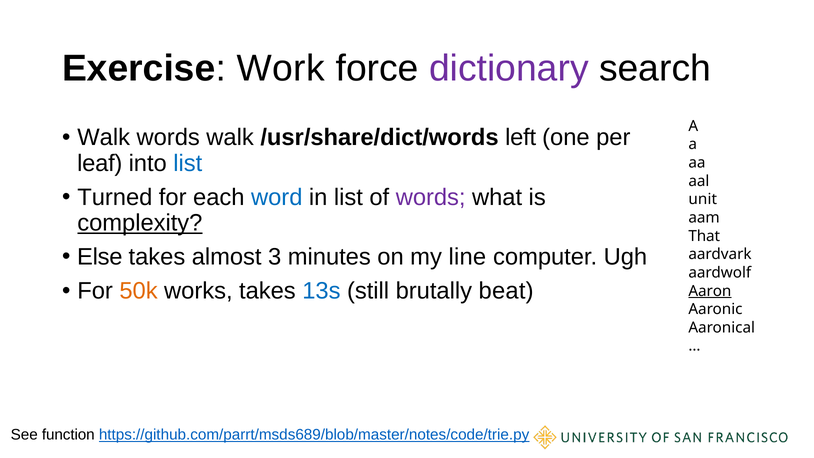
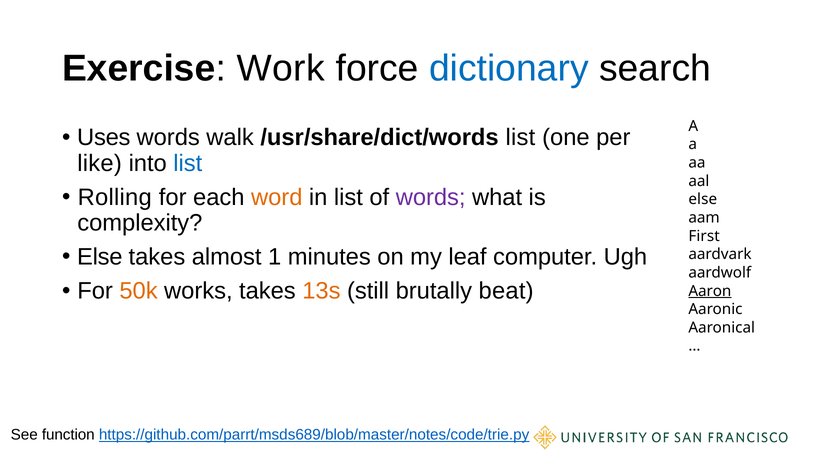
dictionary colour: purple -> blue
Walk at (104, 138): Walk -> Uses
/usr/share/dict/words left: left -> list
leaf: leaf -> like
Turned: Turned -> Rolling
word colour: blue -> orange
unit at (703, 199): unit -> else
complexity underline: present -> none
That: That -> First
3: 3 -> 1
line: line -> leaf
13s colour: blue -> orange
